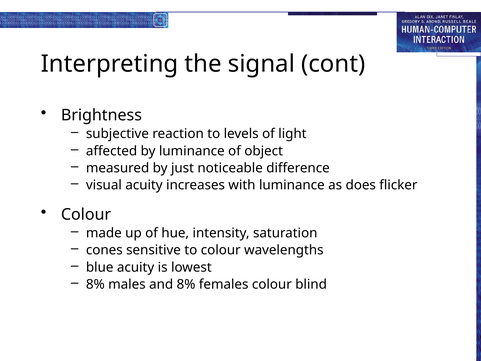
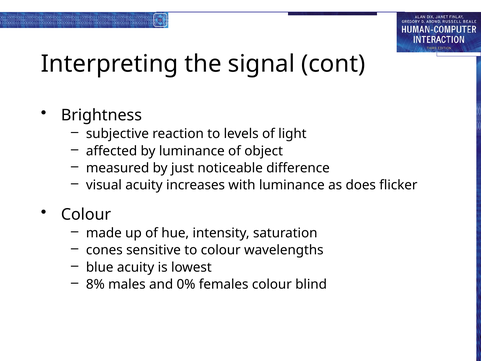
and 8%: 8% -> 0%
